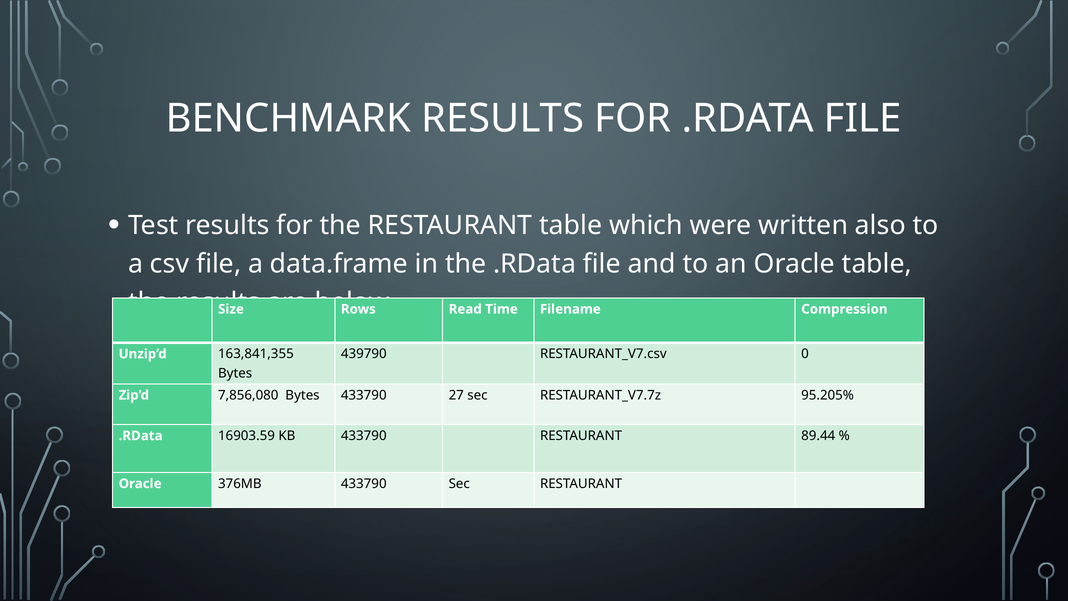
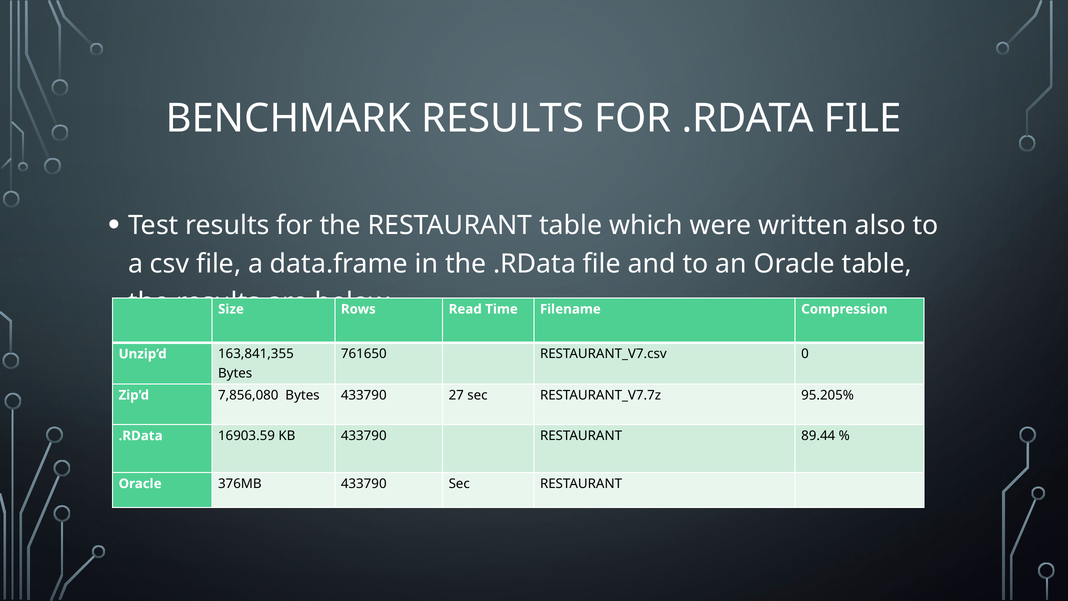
439790: 439790 -> 761650
